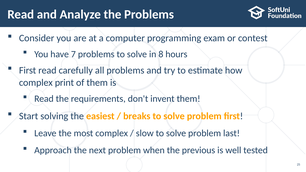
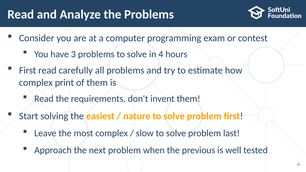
7: 7 -> 3
8: 8 -> 4
breaks: breaks -> nature
